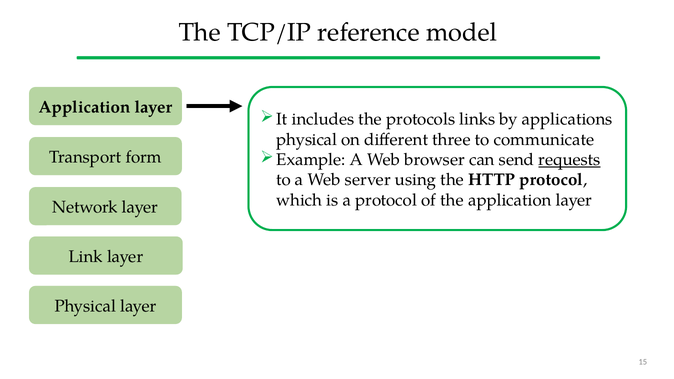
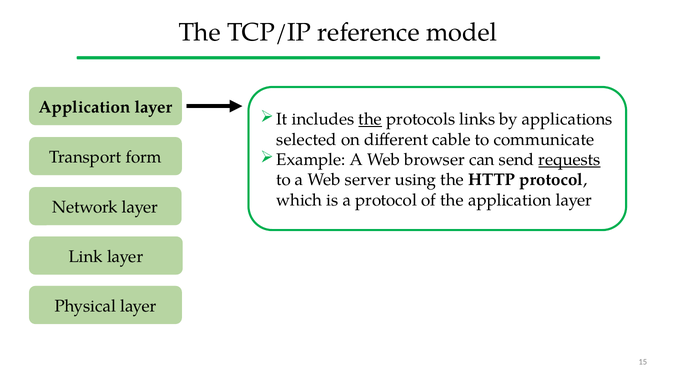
the at (370, 119) underline: none -> present
physical at (307, 140): physical -> selected
three: three -> cable
